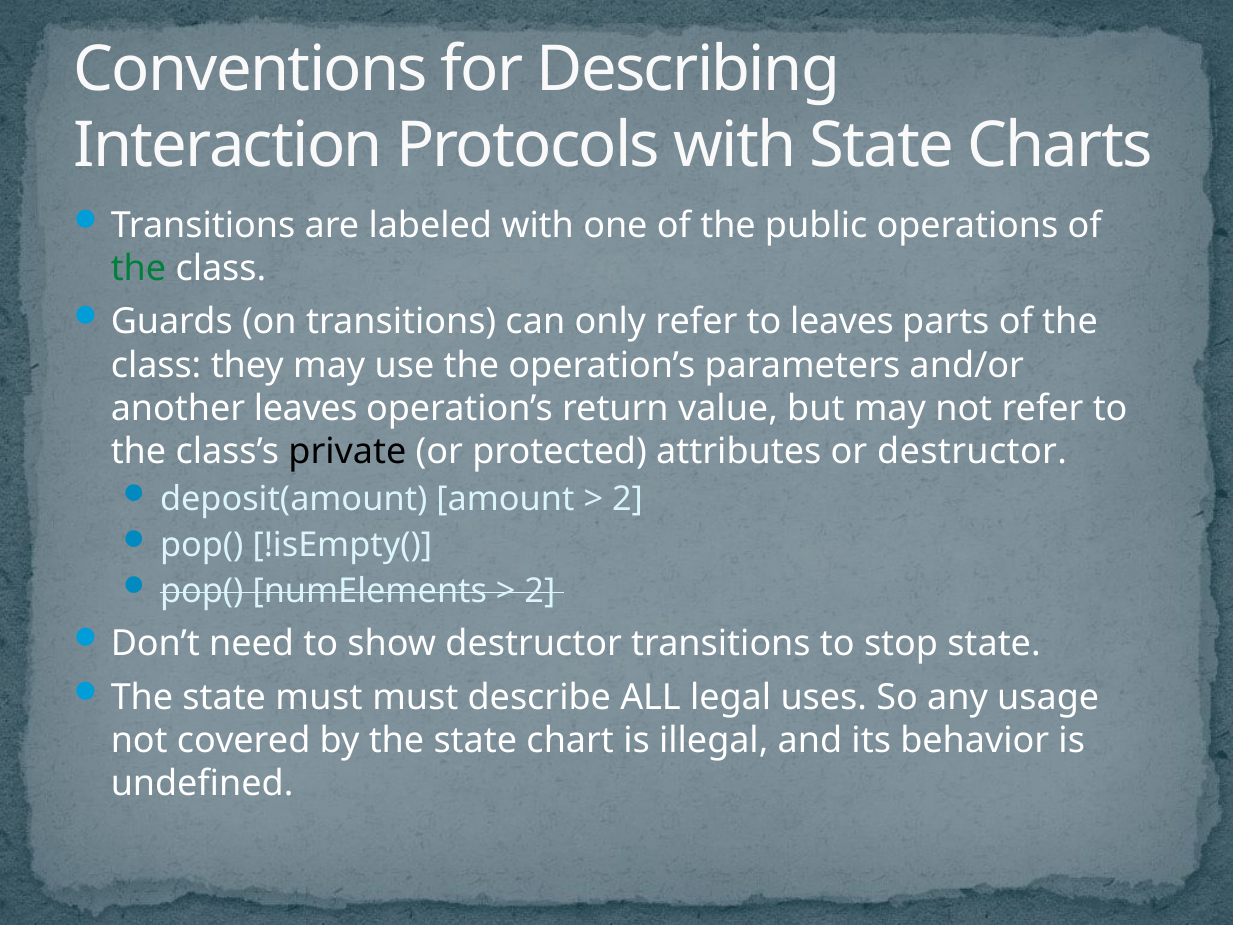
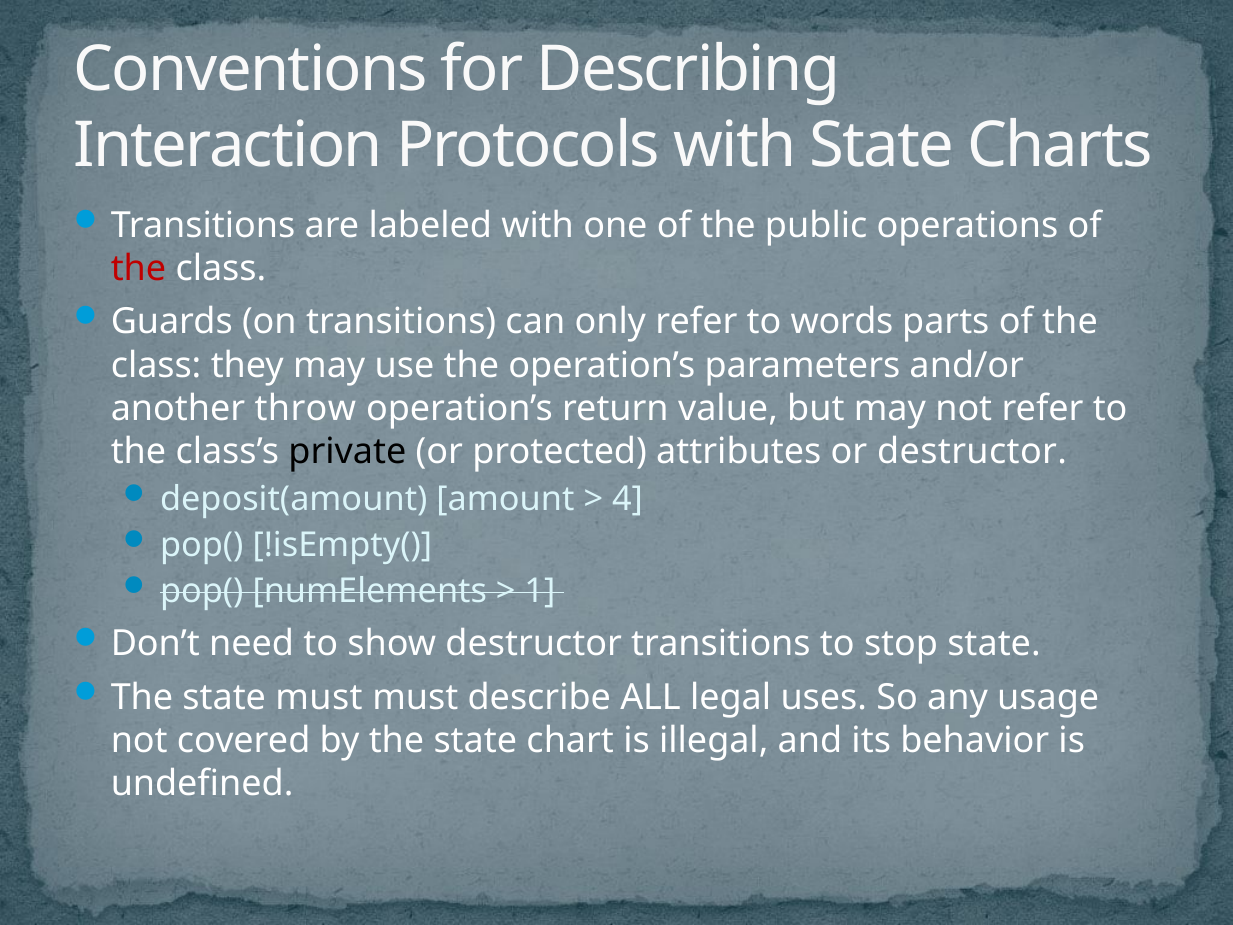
the at (139, 269) colour: green -> red
to leaves: leaves -> words
another leaves: leaves -> throw
2 at (628, 499): 2 -> 4
2 at (540, 591): 2 -> 1
